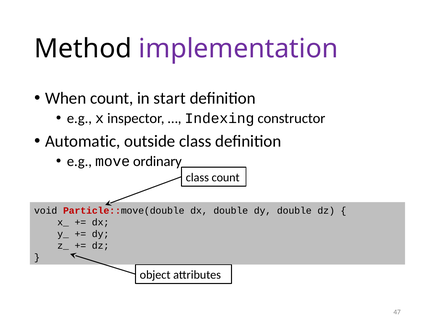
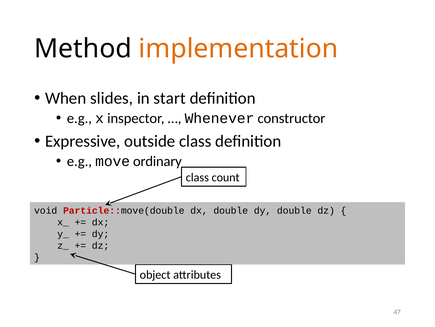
implementation colour: purple -> orange
When count: count -> slides
Indexing: Indexing -> Whenever
Automatic: Automatic -> Expressive
